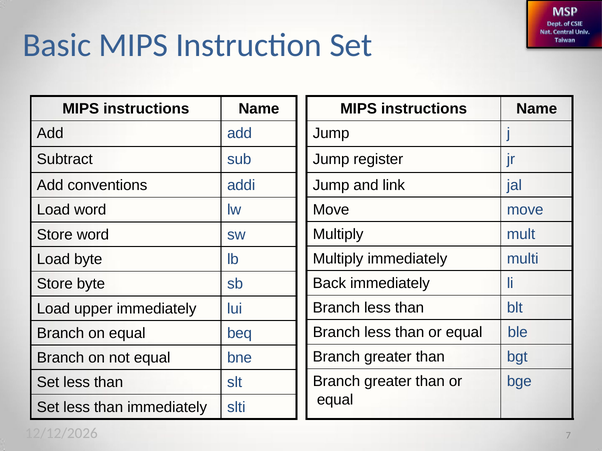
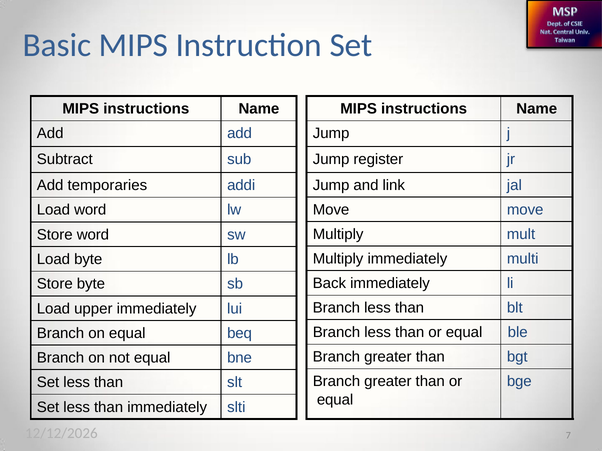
conventions: conventions -> temporaries
